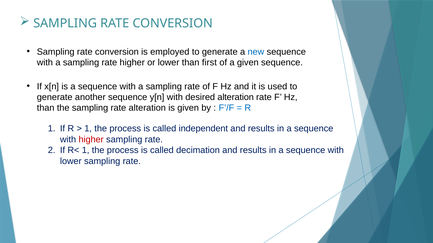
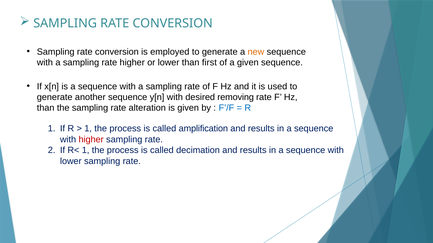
new colour: blue -> orange
desired alteration: alteration -> removing
independent: independent -> amplification
